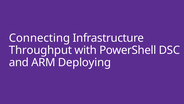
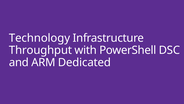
Connecting: Connecting -> Technology
Deploying: Deploying -> Dedicated
